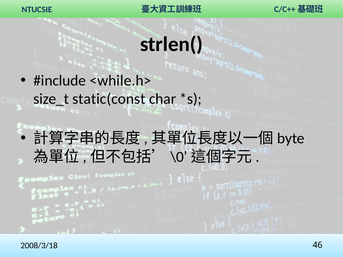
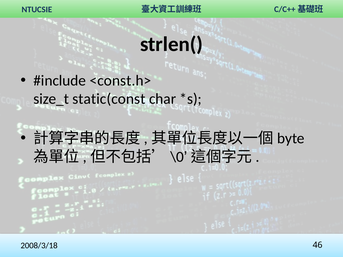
<while.h>: <while.h> -> <const.h>
